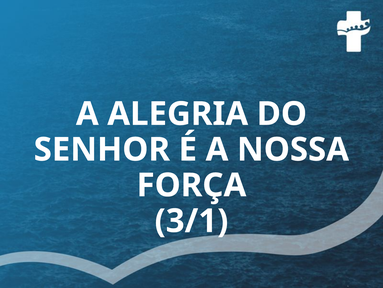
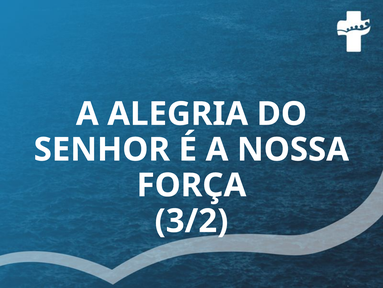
3/1: 3/1 -> 3/2
